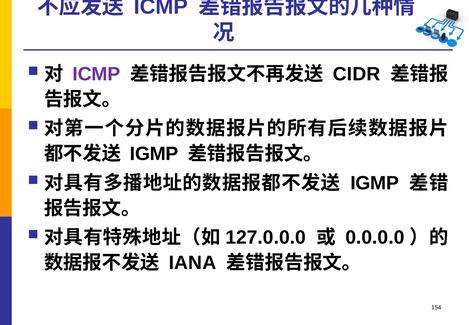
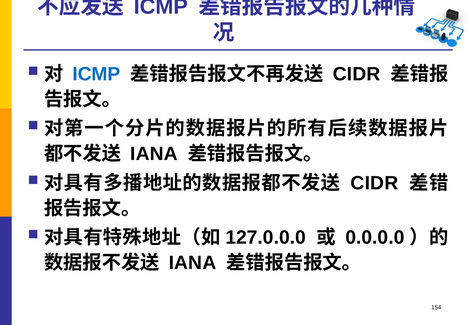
ICMP at (96, 74) colour: purple -> blue
IGMP at (154, 154): IGMP -> IANA
IGMP at (375, 183): IGMP -> CIDR
